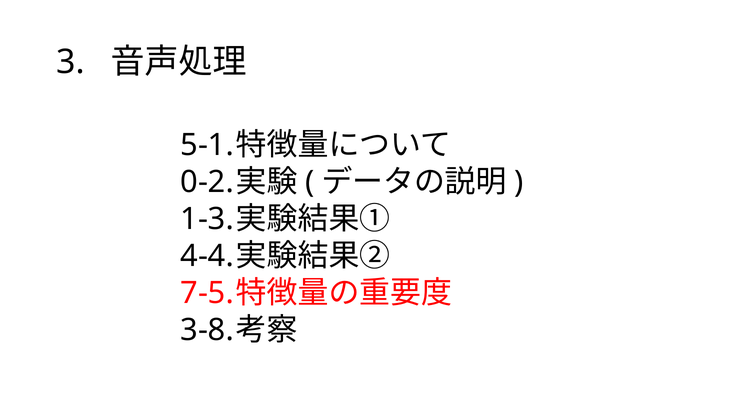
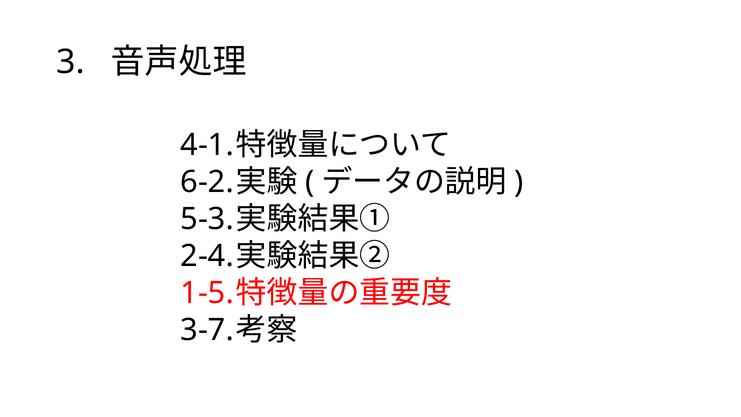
5-1: 5-1 -> 4-1
0-2: 0-2 -> 6-2
1-3: 1-3 -> 5-3
4-4: 4-4 -> 2-4
7-5: 7-5 -> 1-5
3-8: 3-8 -> 3-7
